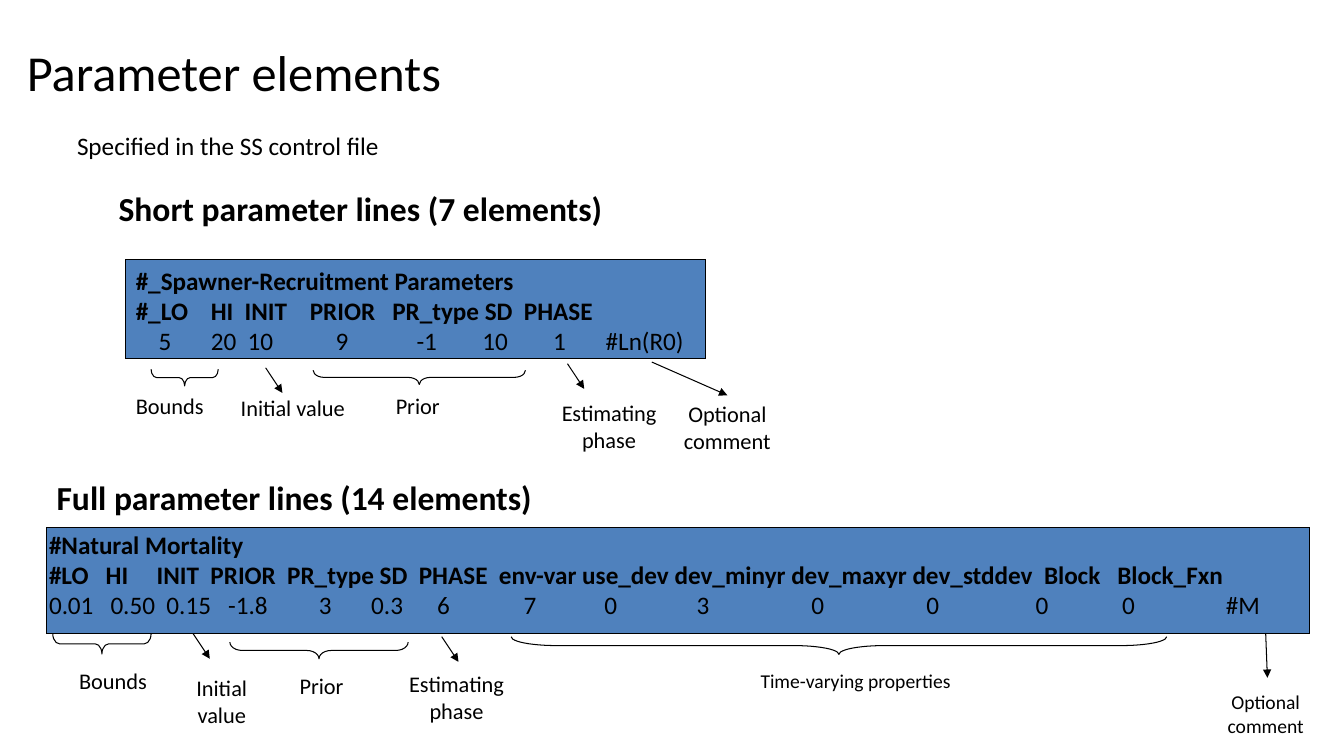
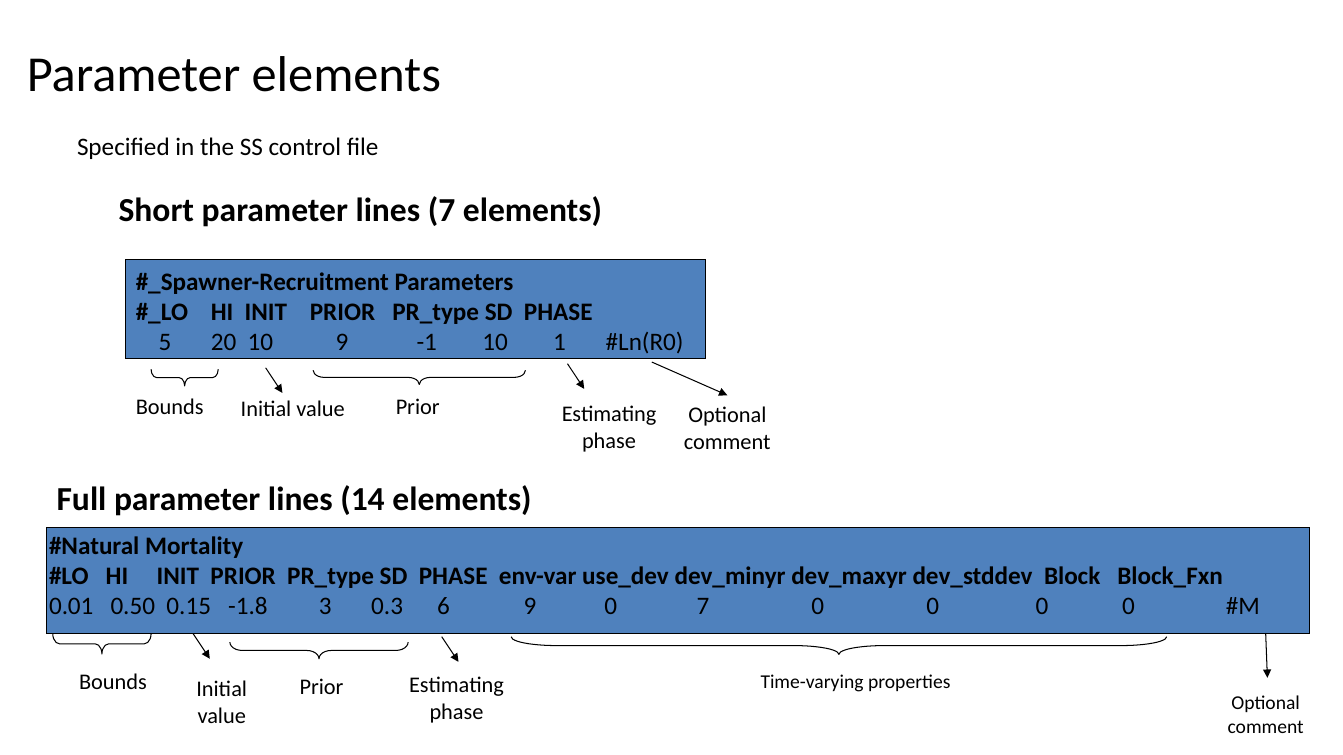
6 7: 7 -> 9
0 3: 3 -> 7
